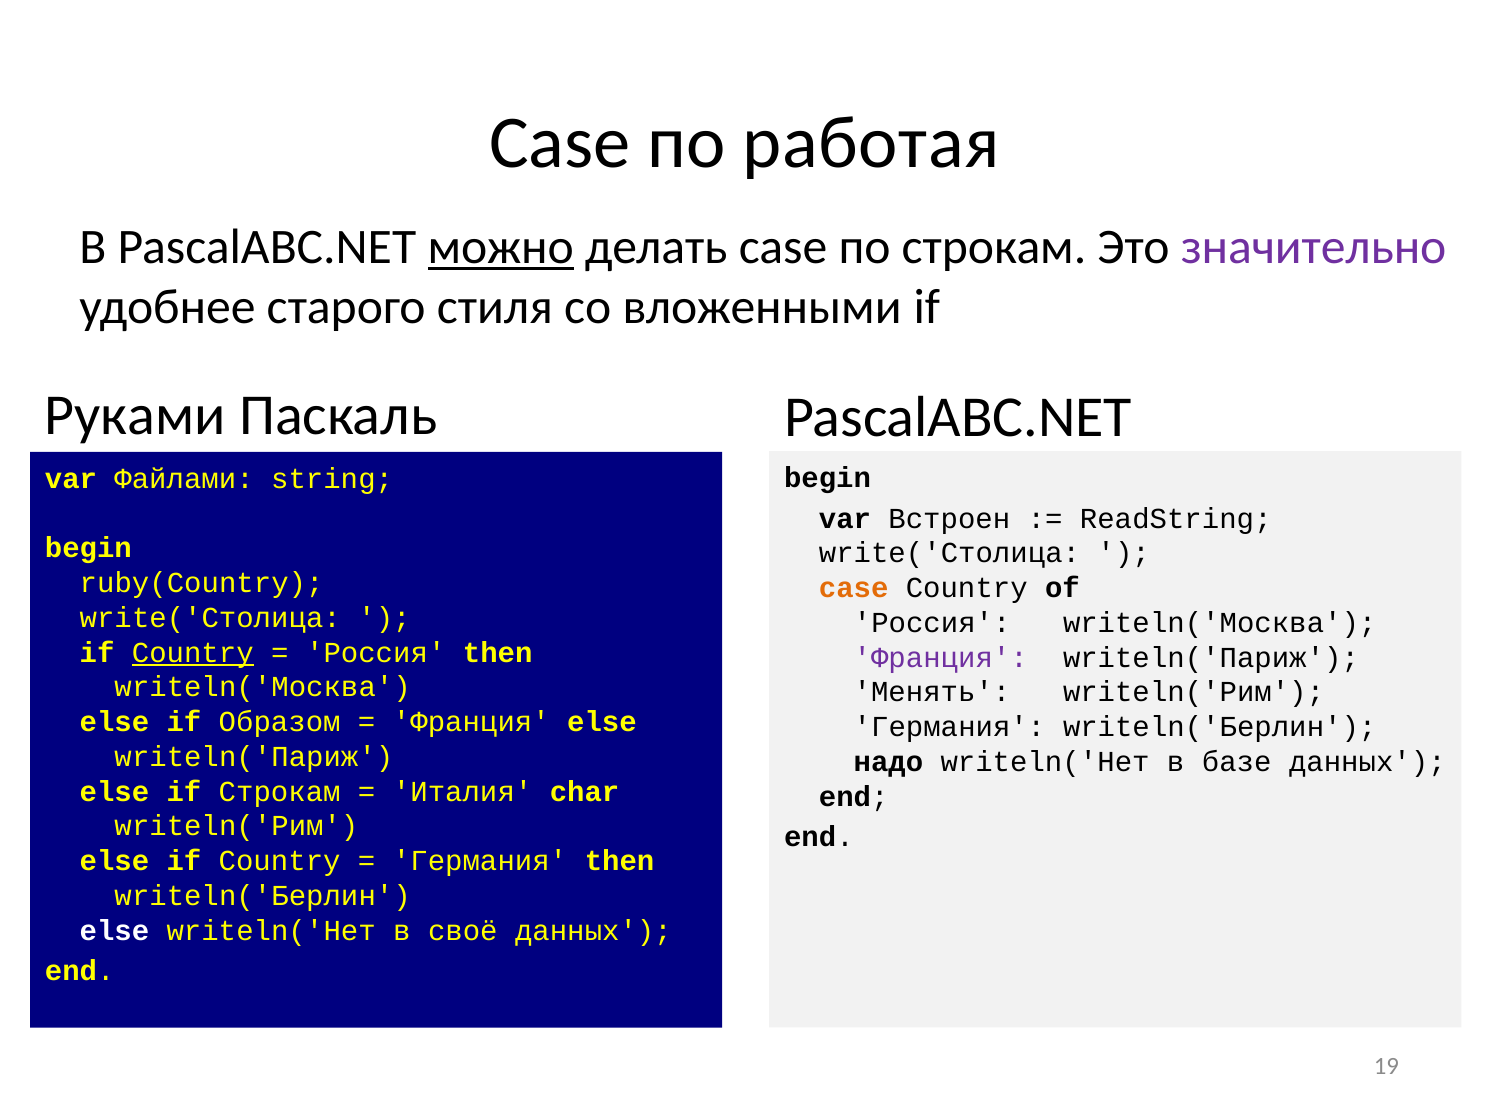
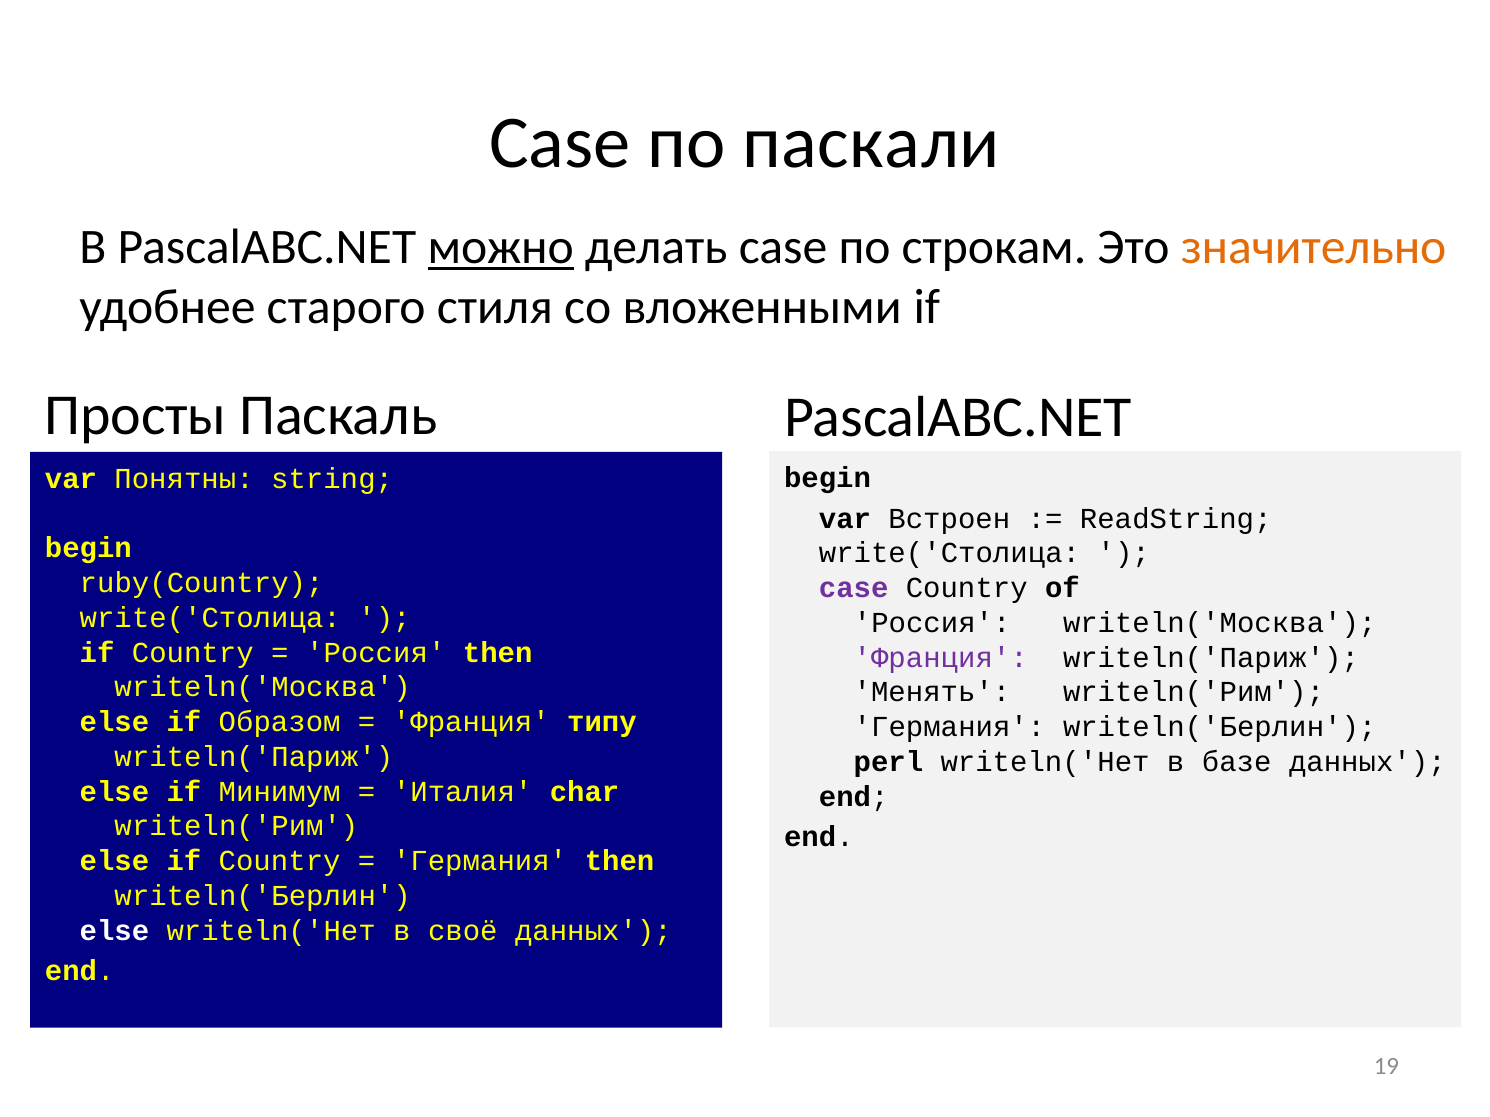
работая: работая -> паскали
значительно colour: purple -> orange
Руками: Руками -> Просты
Файлами: Файлами -> Понятны
case at (854, 588) colour: orange -> purple
Country at (193, 653) underline: present -> none
Франция else: else -> типу
надо: надо -> perl
if Строкам: Строкам -> Минимум
